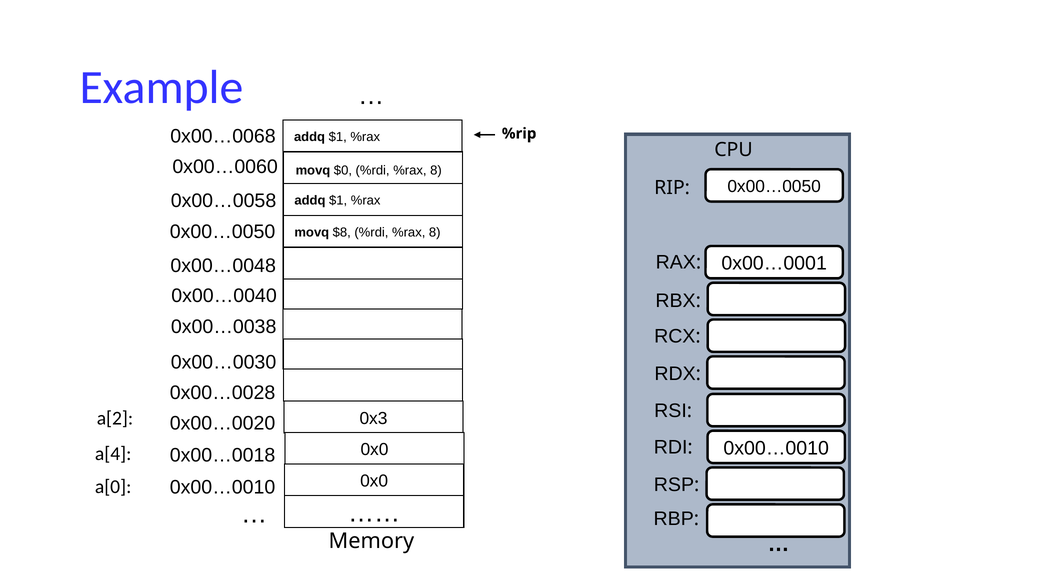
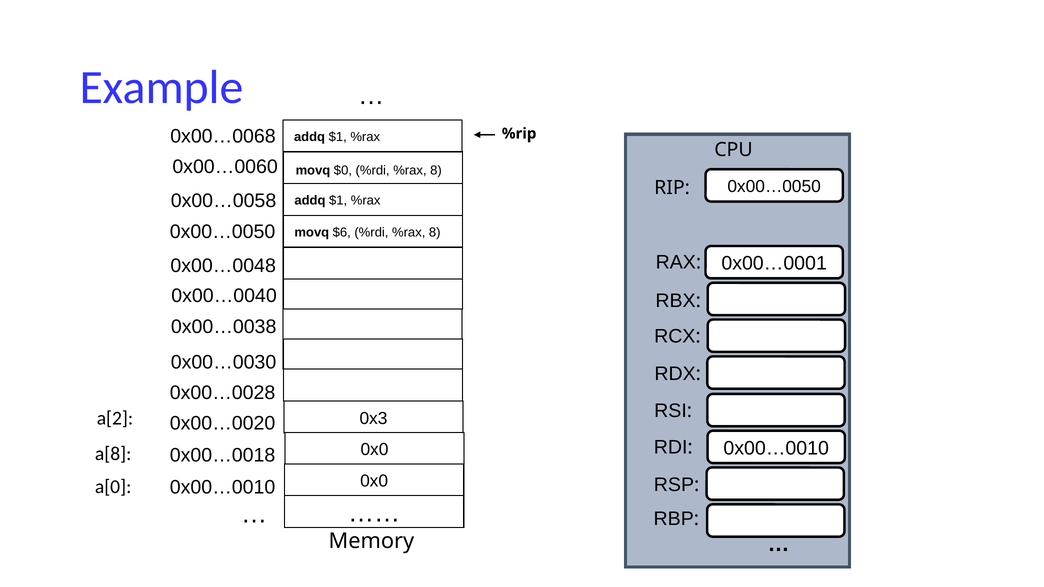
$8: $8 -> $6
a[4: a[4 -> a[8
